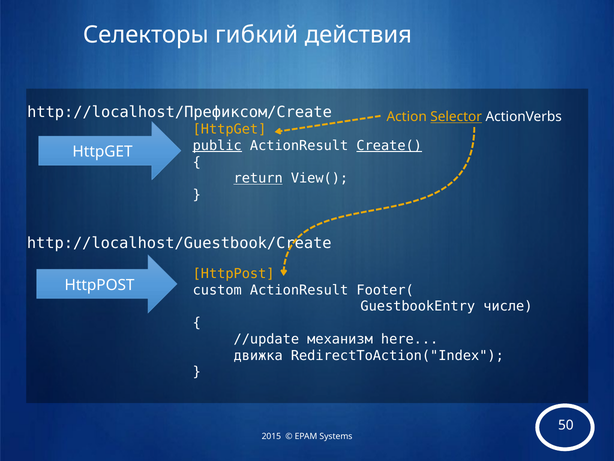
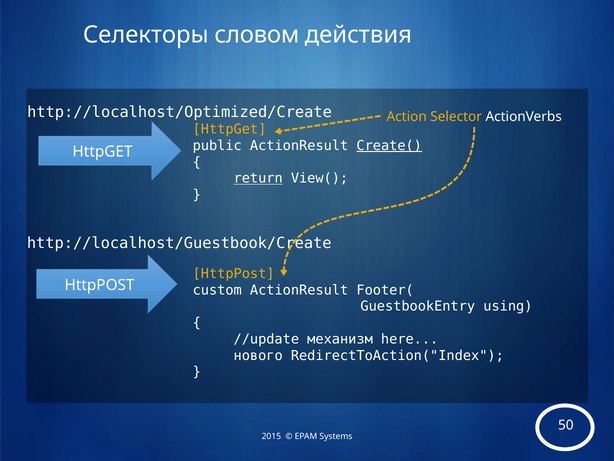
гибкий: гибкий -> словом
http://localhost/Префиксом/Create: http://localhost/Префиксом/Create -> http://localhost/Optimized/Create
Selector underline: present -> none
public underline: present -> none
числе: числе -> using
движка: движка -> нового
